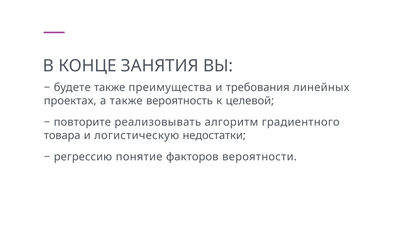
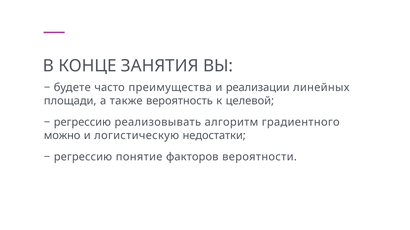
будете также: также -> часто
требования: требования -> реализации
проектах: проектах -> площади
повторите at (82, 123): повторите -> регрессию
товара: товара -> можно
